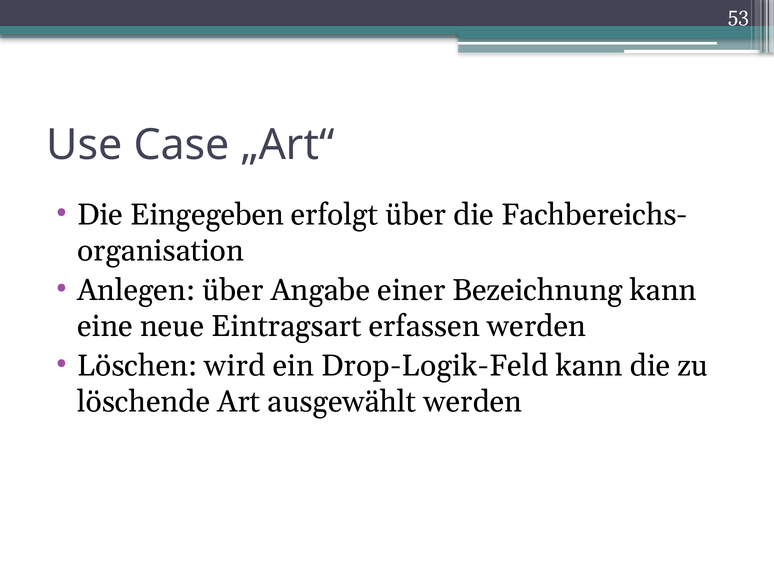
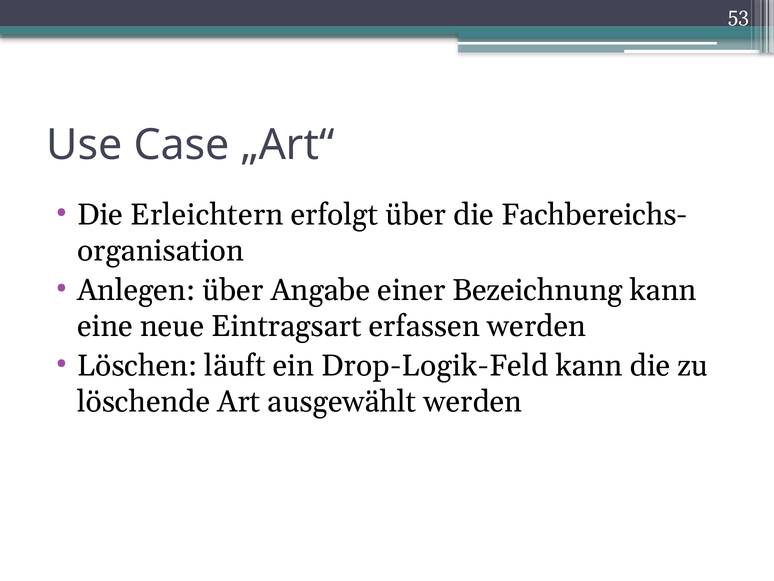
Eingegeben: Eingegeben -> Erleichtern
wird: wird -> läuft
